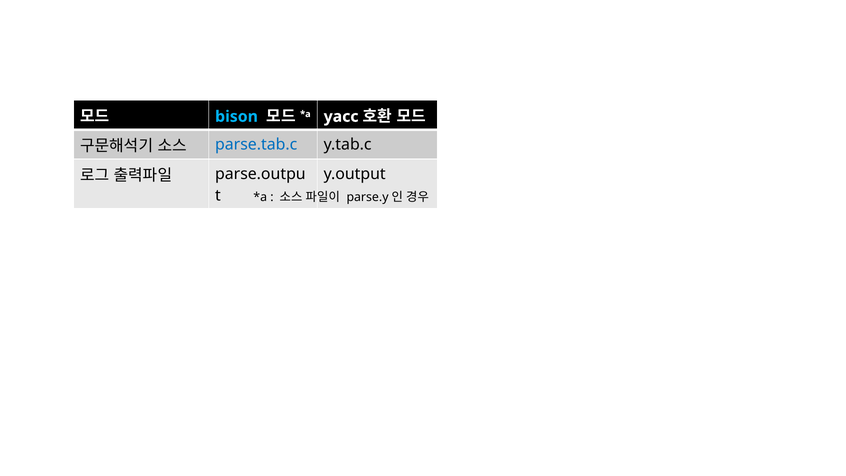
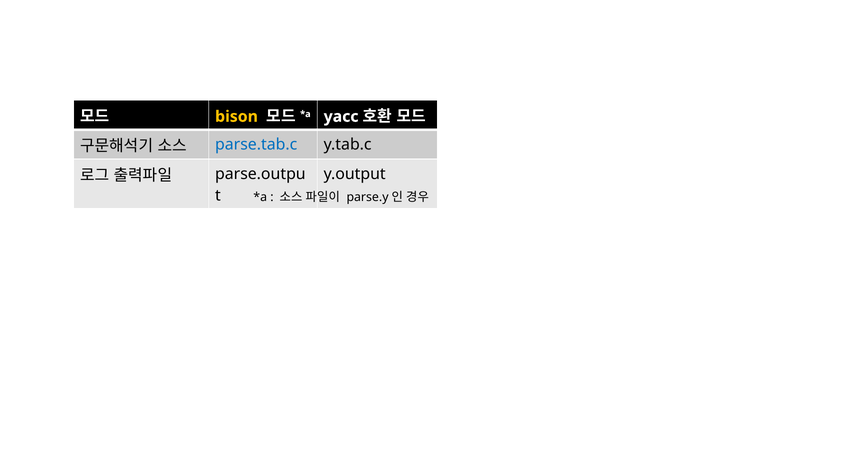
bison colour: light blue -> yellow
